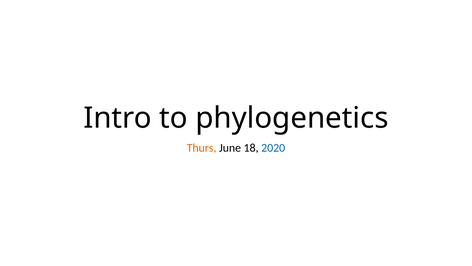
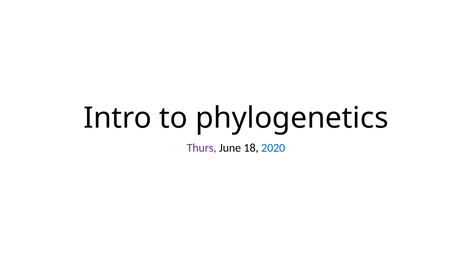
Thurs colour: orange -> purple
